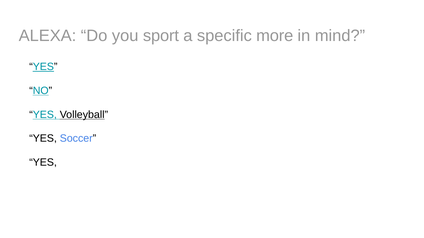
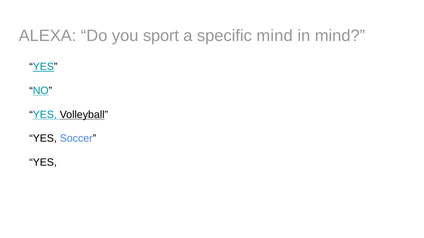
specific more: more -> mind
